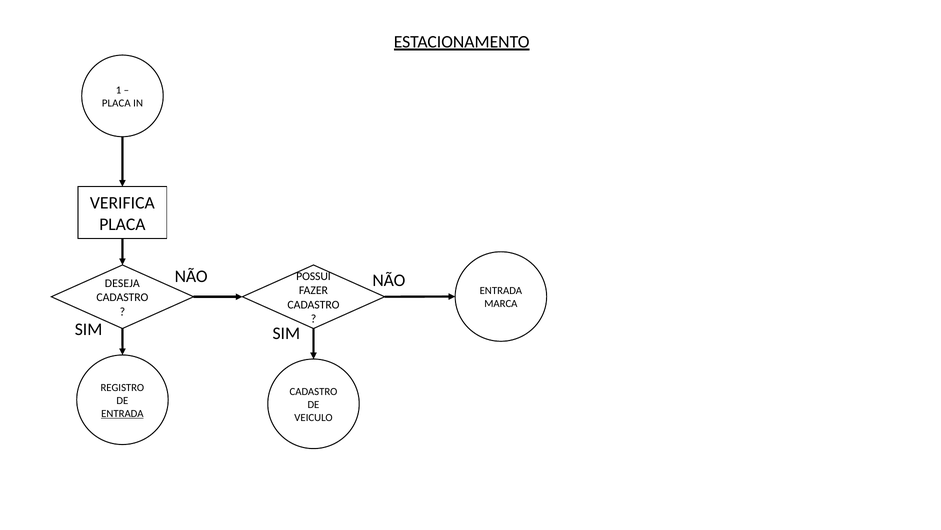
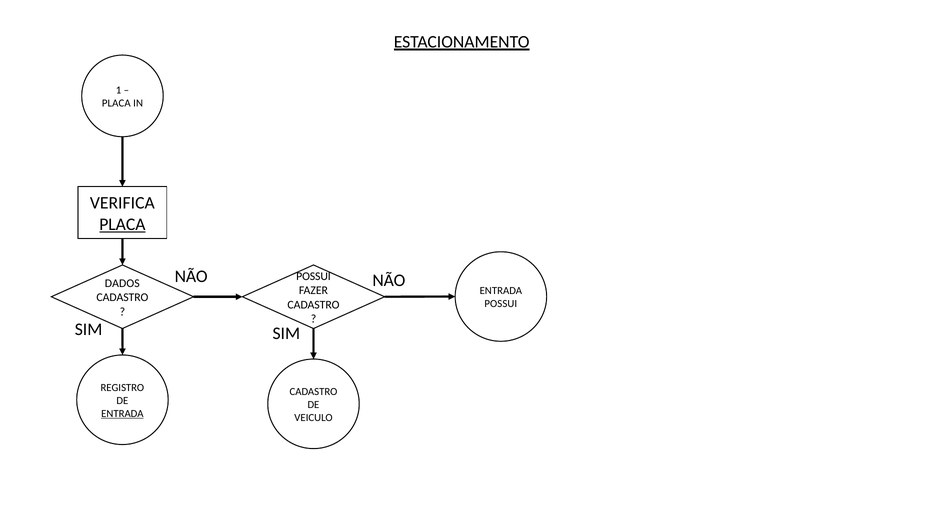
PLACA at (122, 224) underline: none -> present
DESEJA: DESEJA -> DADOS
MARCA at (501, 303): MARCA -> POSSUI
